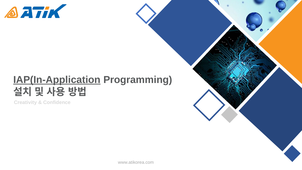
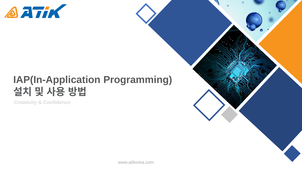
IAP(In-Application underline: present -> none
